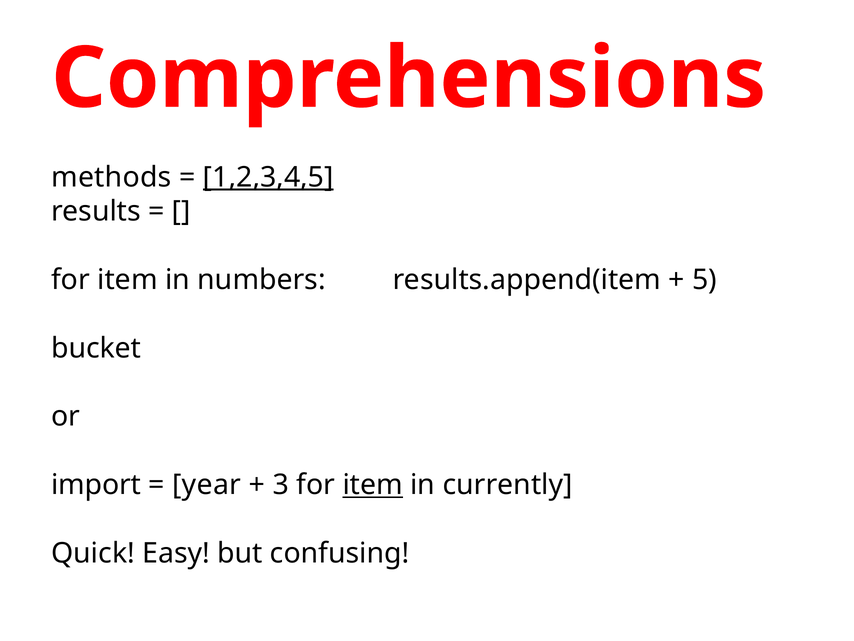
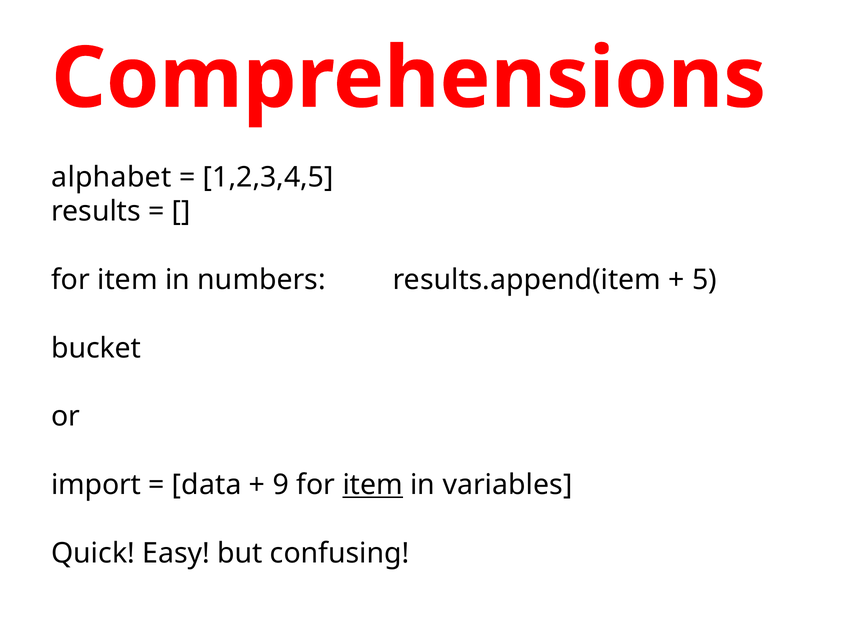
methods: methods -> alphabet
1,2,3,4,5 underline: present -> none
year: year -> data
3: 3 -> 9
currently: currently -> variables
